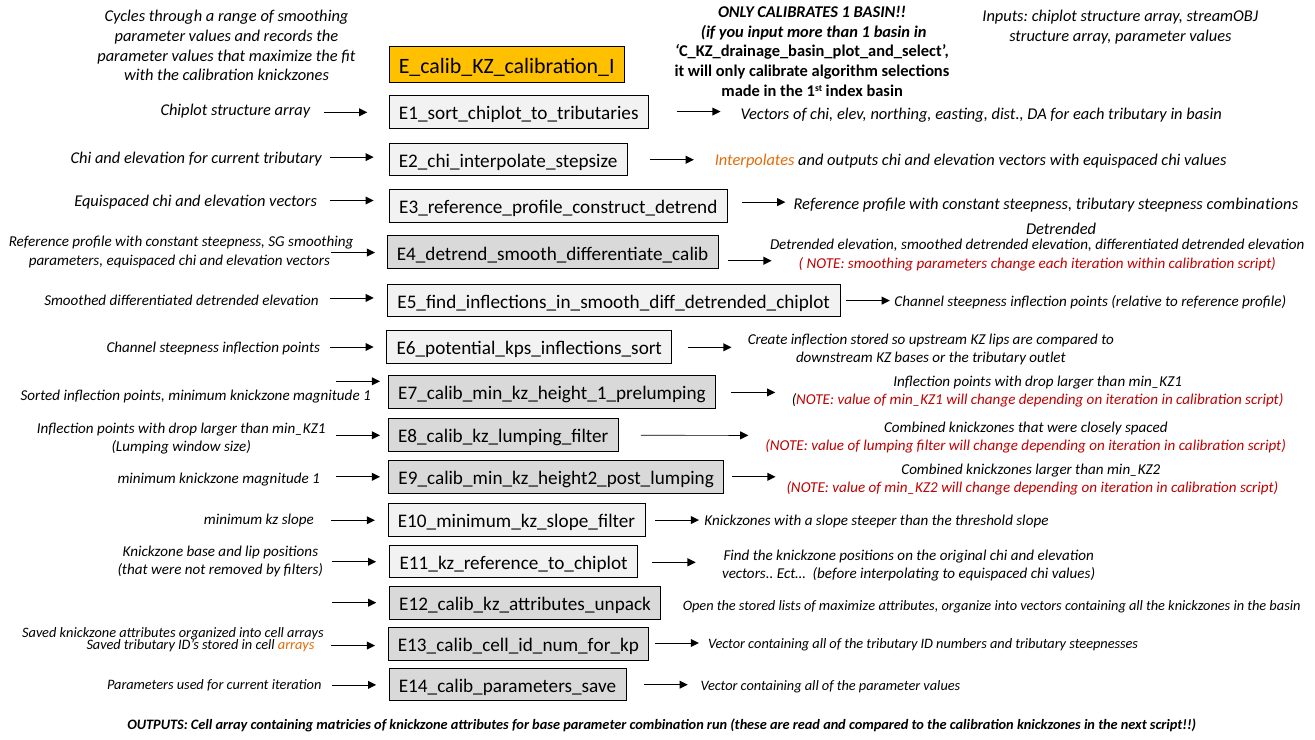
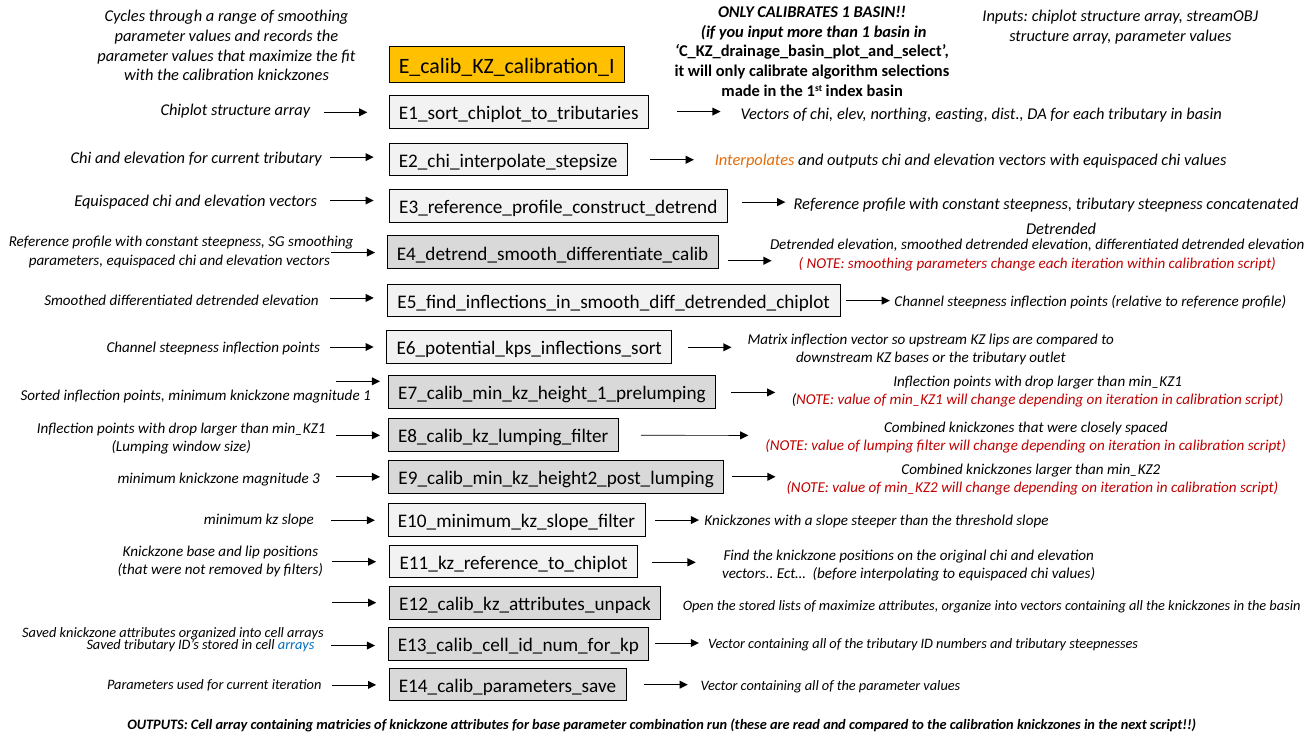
combinations: combinations -> concatenated
Create: Create -> Matrix
inflection stored: stored -> vector
1 at (316, 479): 1 -> 3
arrays at (296, 645) colour: orange -> blue
